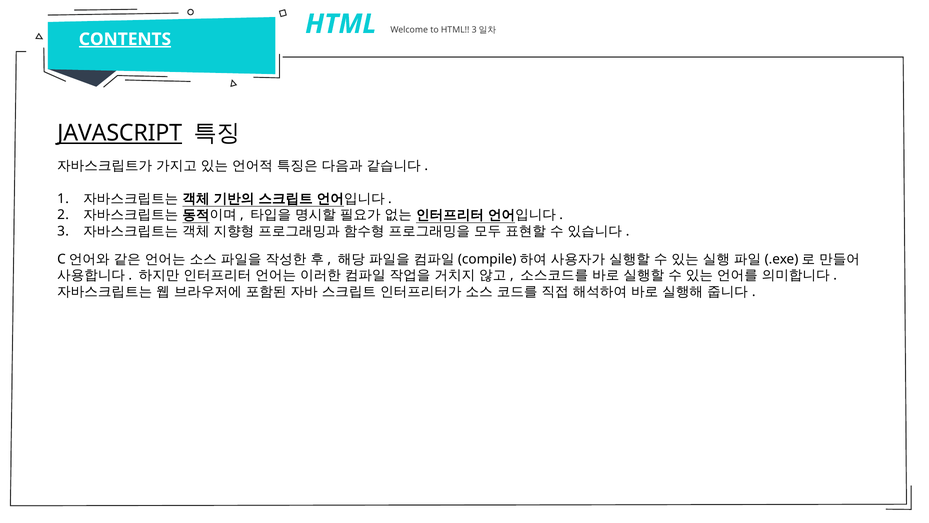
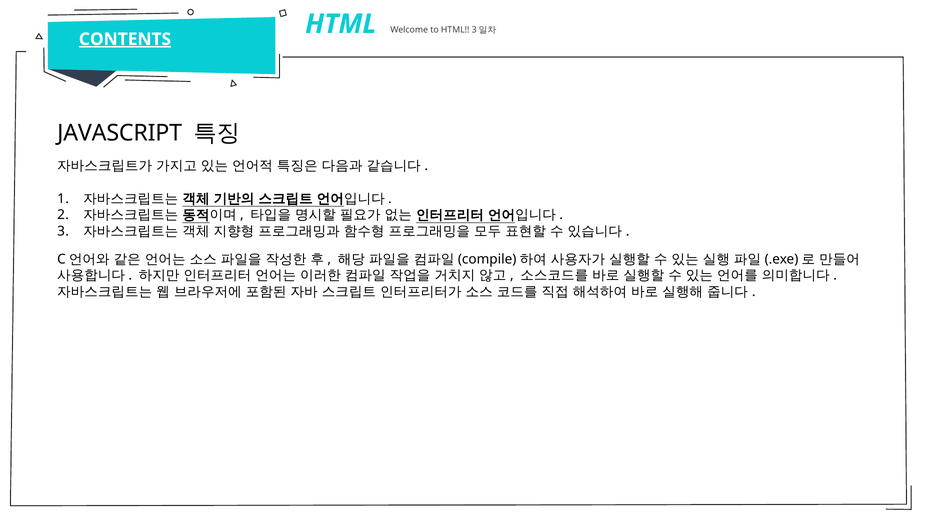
JAVASCRIPT underline: present -> none
